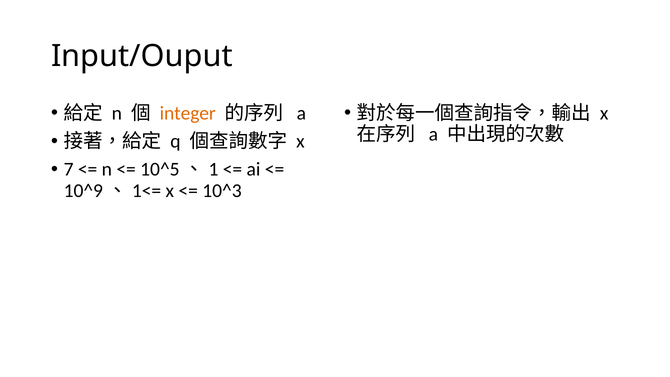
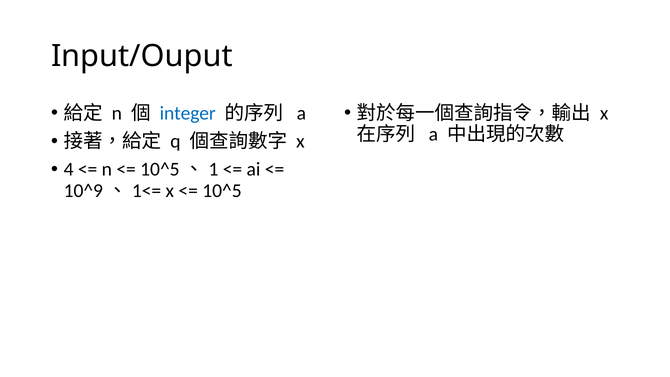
integer colour: orange -> blue
7: 7 -> 4
10^3: 10^3 -> 10^5
